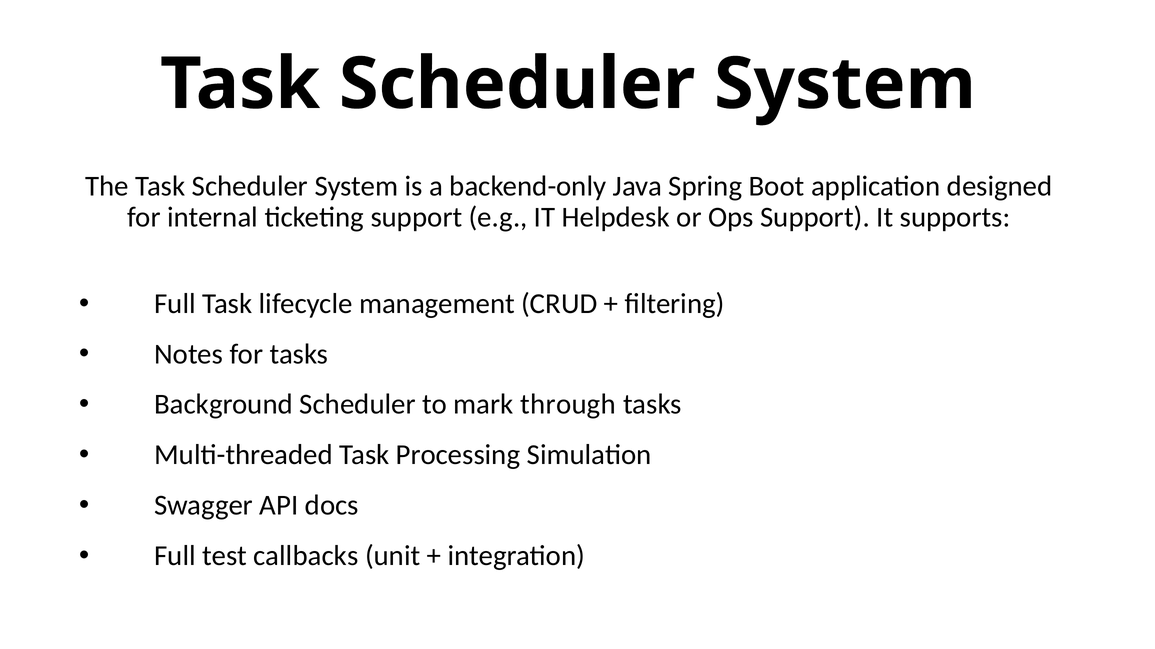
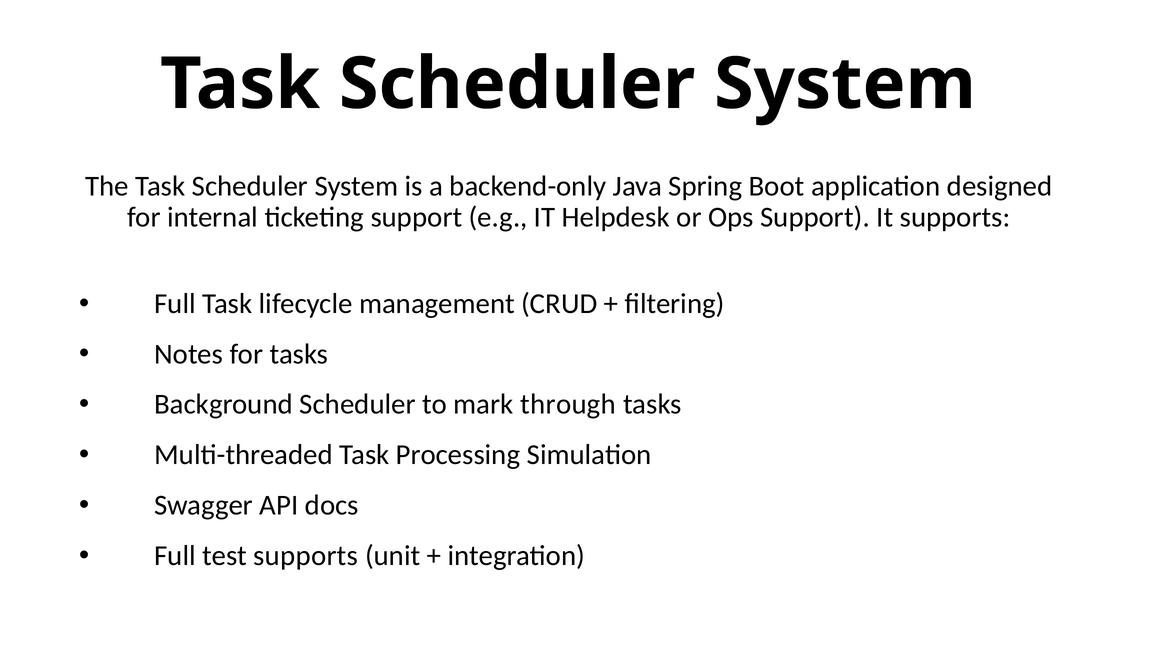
test callbacks: callbacks -> supports
